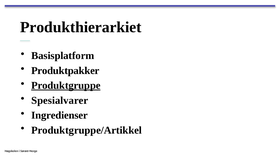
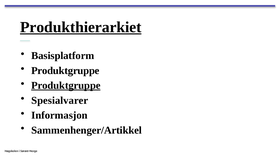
Produkthierarkiet underline: none -> present
Produktpakker at (65, 71): Produktpakker -> Produktgruppe
Ingredienser: Ingredienser -> Informasjon
Produktgruppe/Artikkel: Produktgruppe/Artikkel -> Sammenhenger/Artikkel
